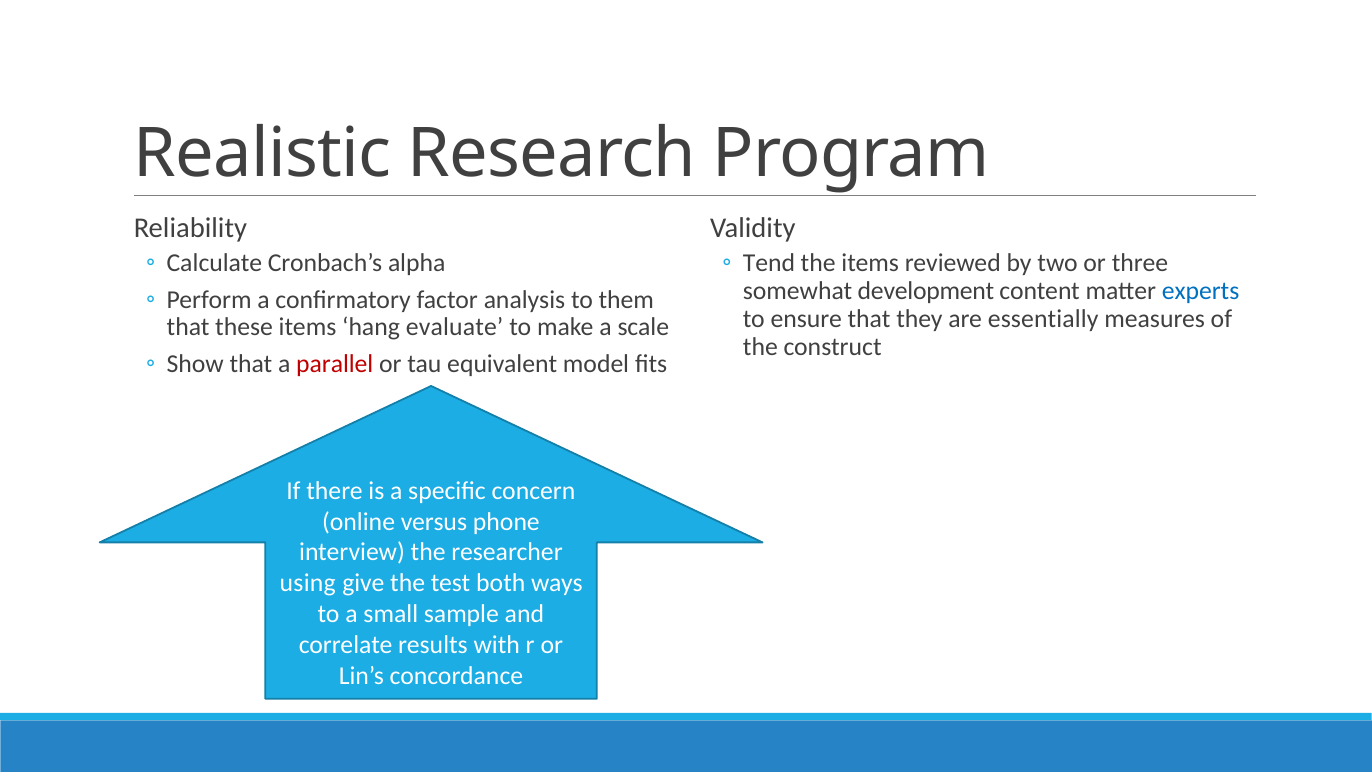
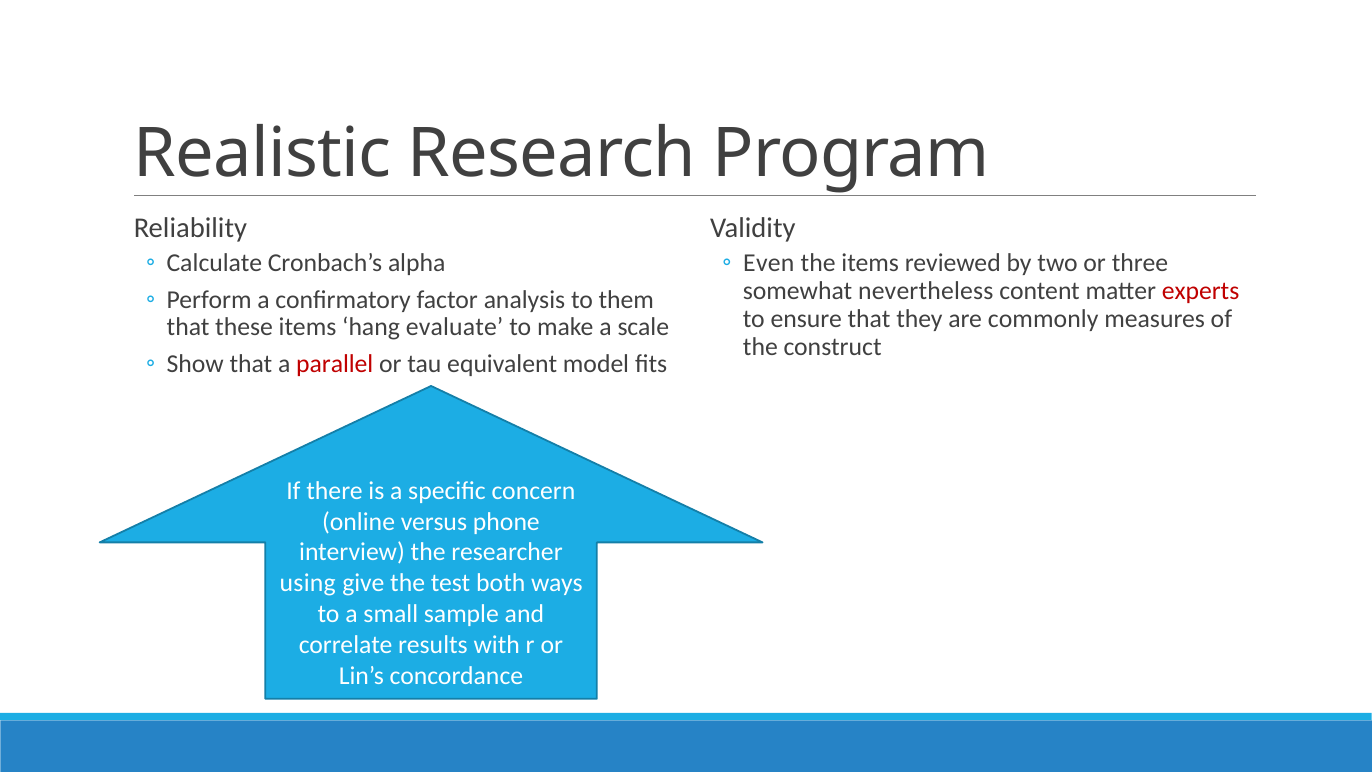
Tend: Tend -> Even
development: development -> nevertheless
experts colour: blue -> red
essentially: essentially -> commonly
